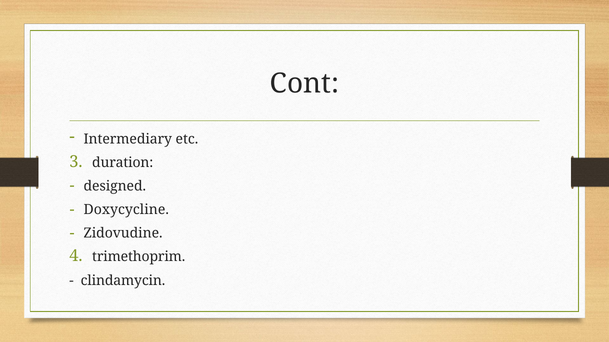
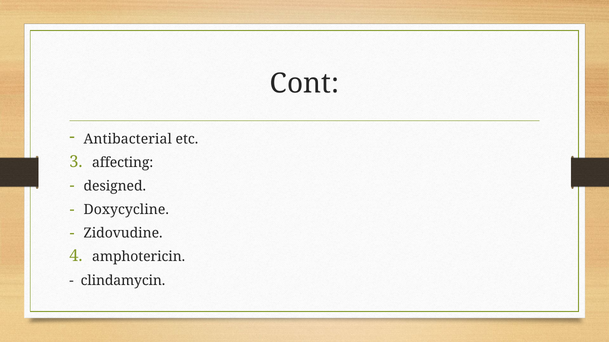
Intermediary: Intermediary -> Antibacterial
duration: duration -> affecting
trimethoprim: trimethoprim -> amphotericin
